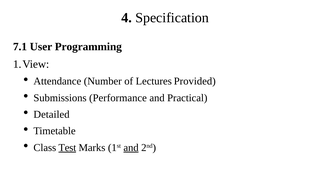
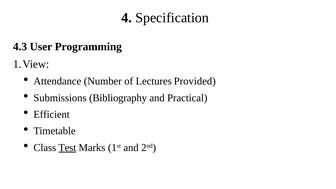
7.1: 7.1 -> 4.3
Performance: Performance -> Bibliography
Detailed: Detailed -> Efficient
and at (131, 148) underline: present -> none
